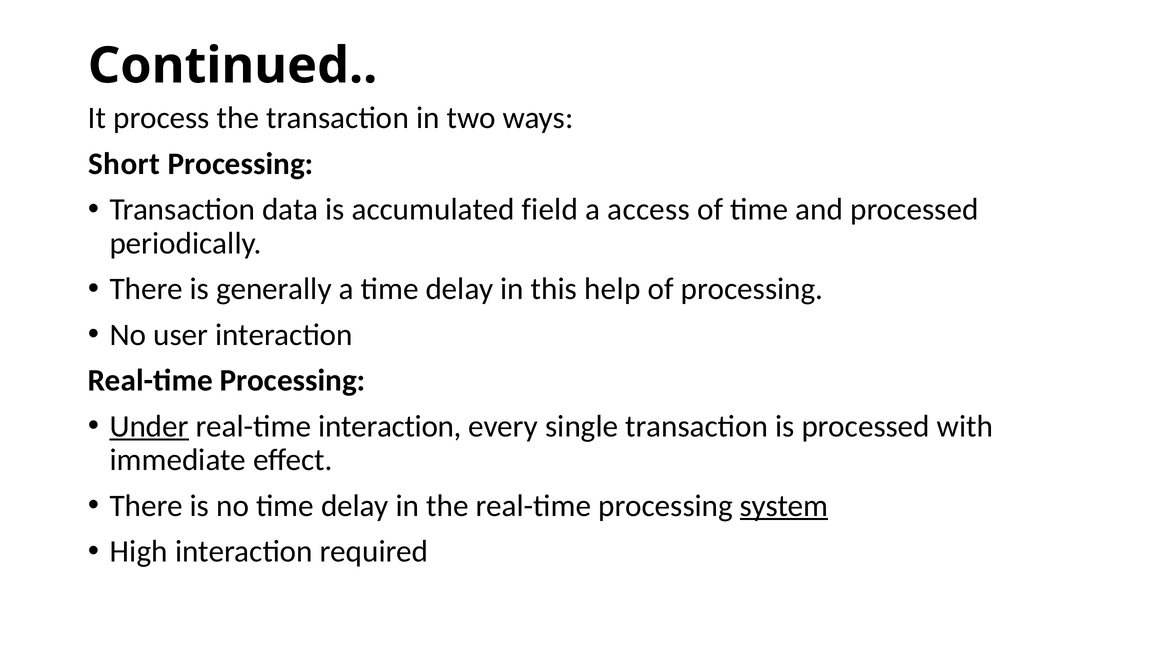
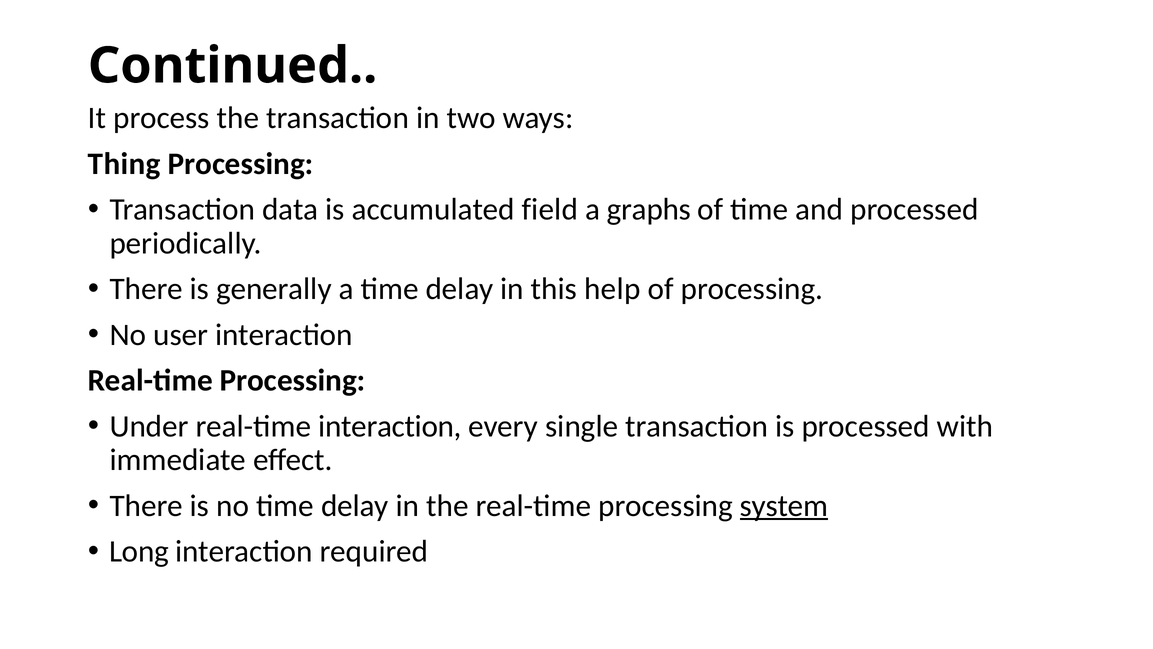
Short: Short -> Thing
access: access -> graphs
Under underline: present -> none
High: High -> Long
